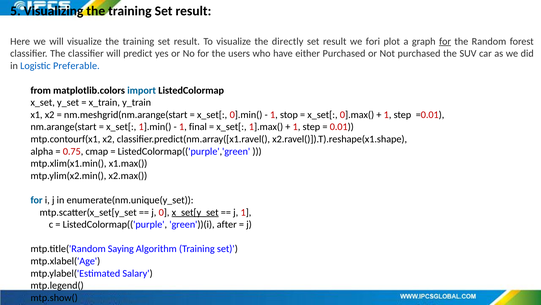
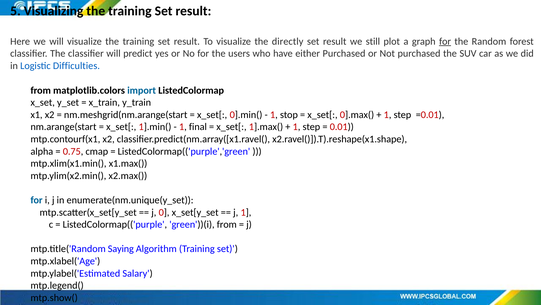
fori: fori -> still
Preferable: Preferable -> Difficulties
x_set[y_set underline: present -> none
green'))(i after: after -> from
